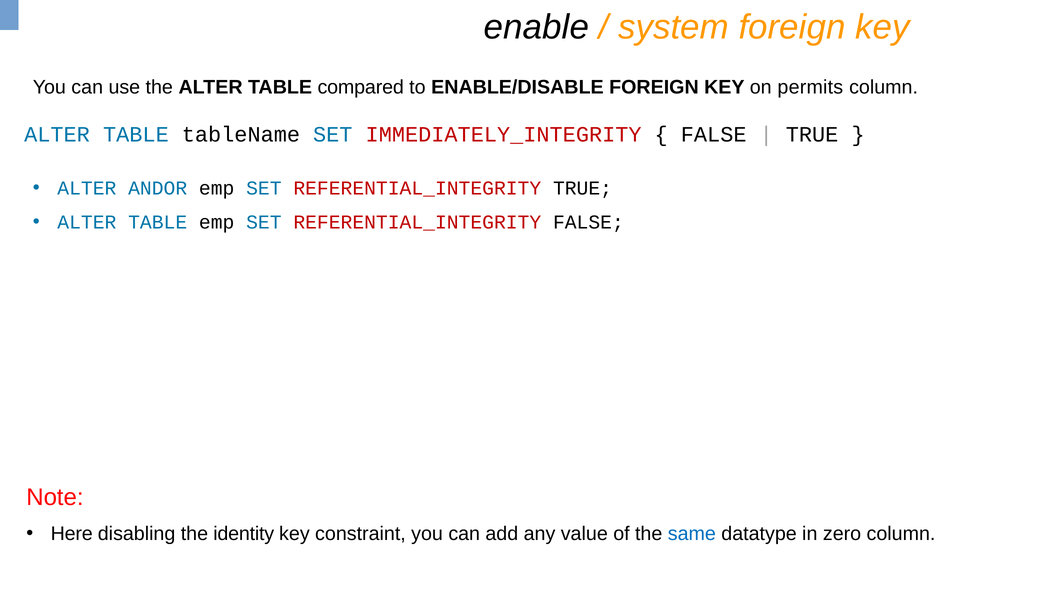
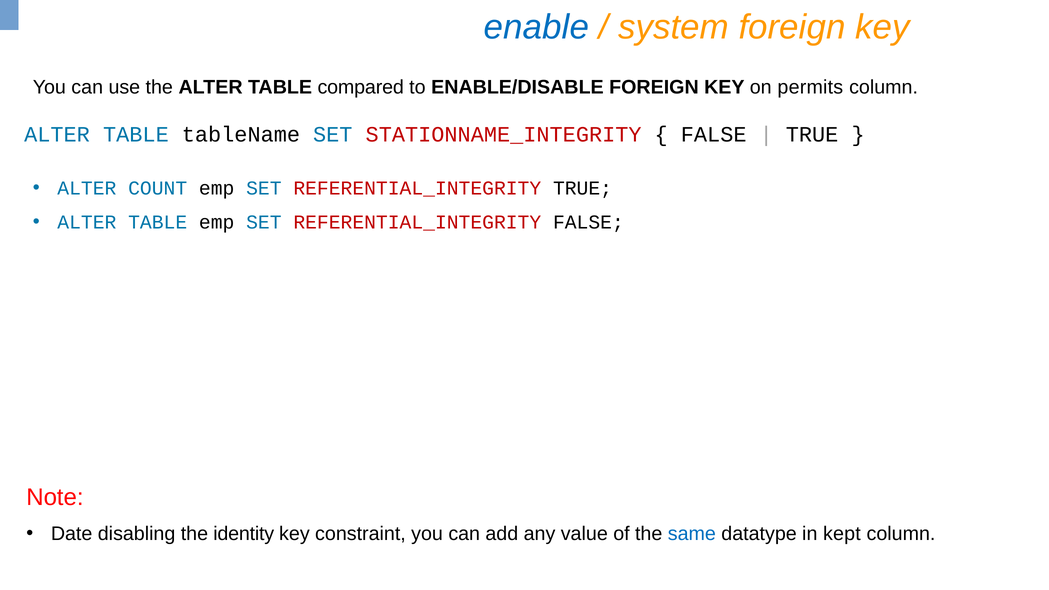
enable colour: black -> blue
IMMEDIATELY_INTEGRITY: IMMEDIATELY_INTEGRITY -> STATIONNAME_INTEGRITY
ANDOR: ANDOR -> COUNT
Here: Here -> Date
zero: zero -> kept
